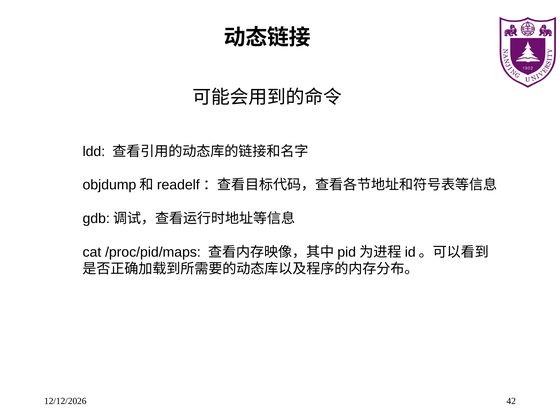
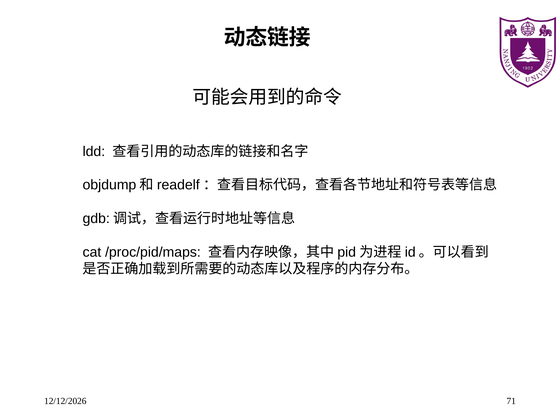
42: 42 -> 71
